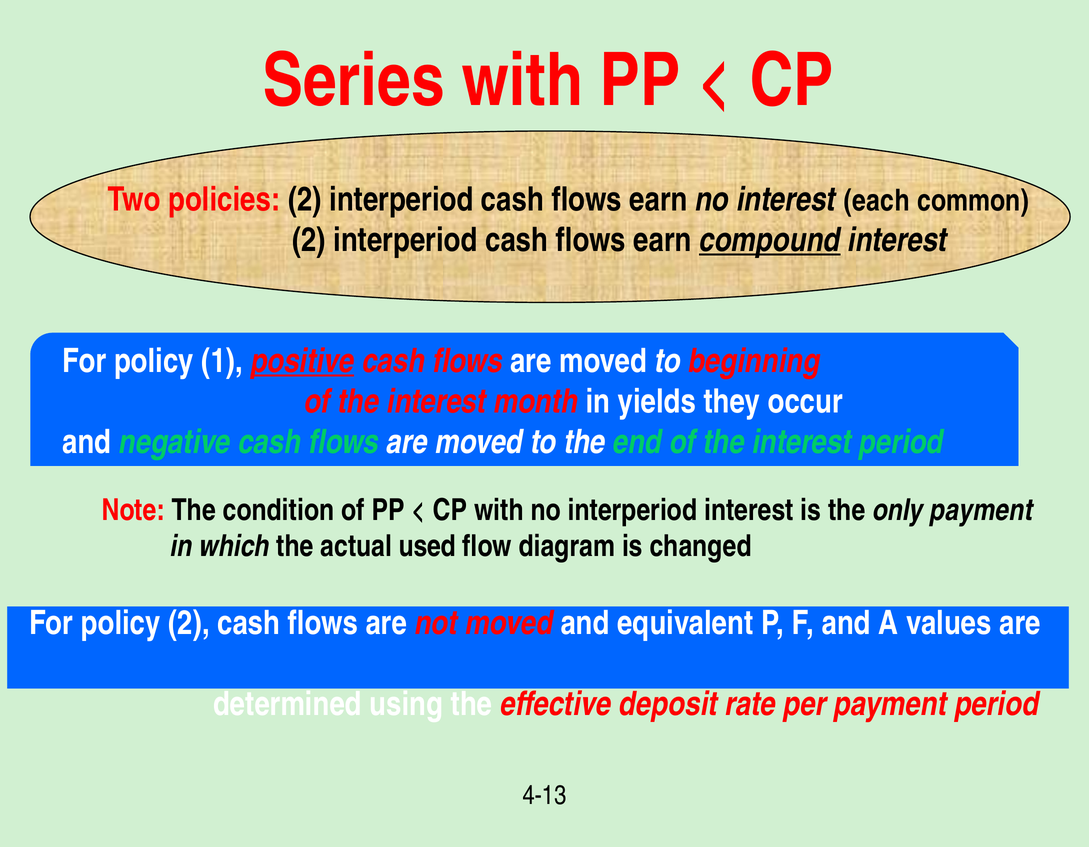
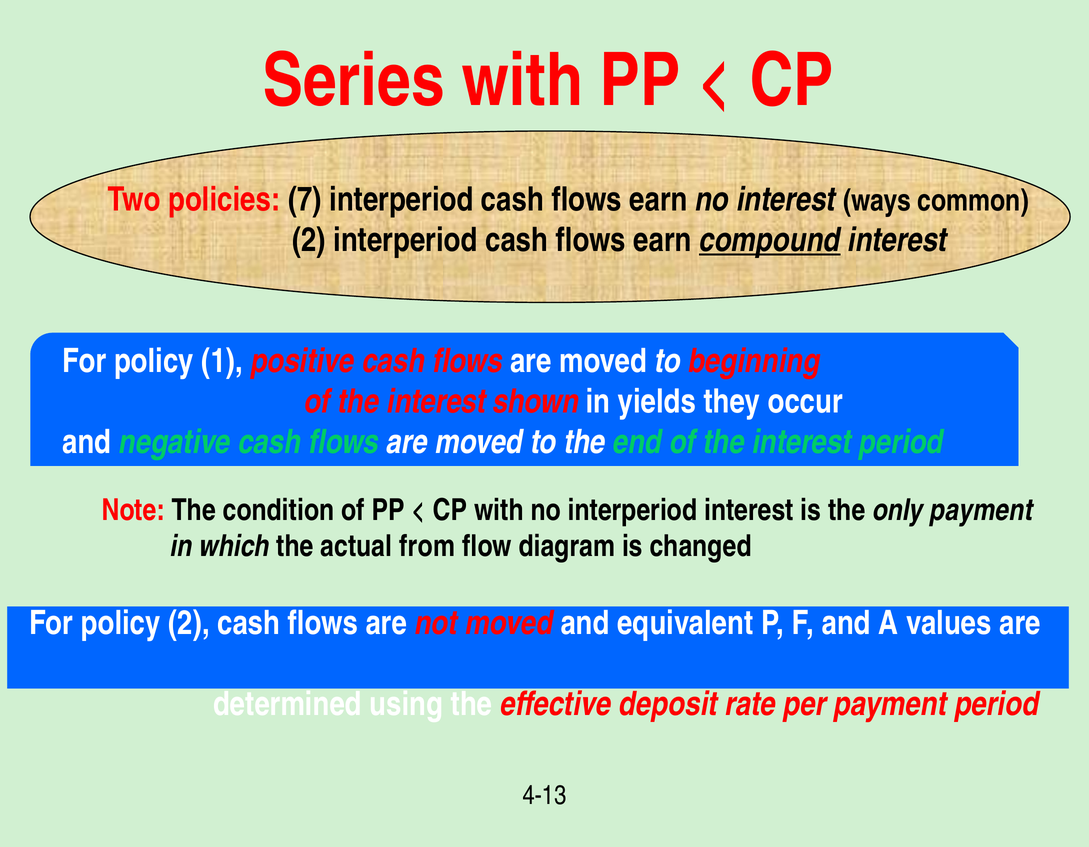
policies 2: 2 -> 7
each: each -> ways
positive underline: present -> none
month: month -> shown
used: used -> from
